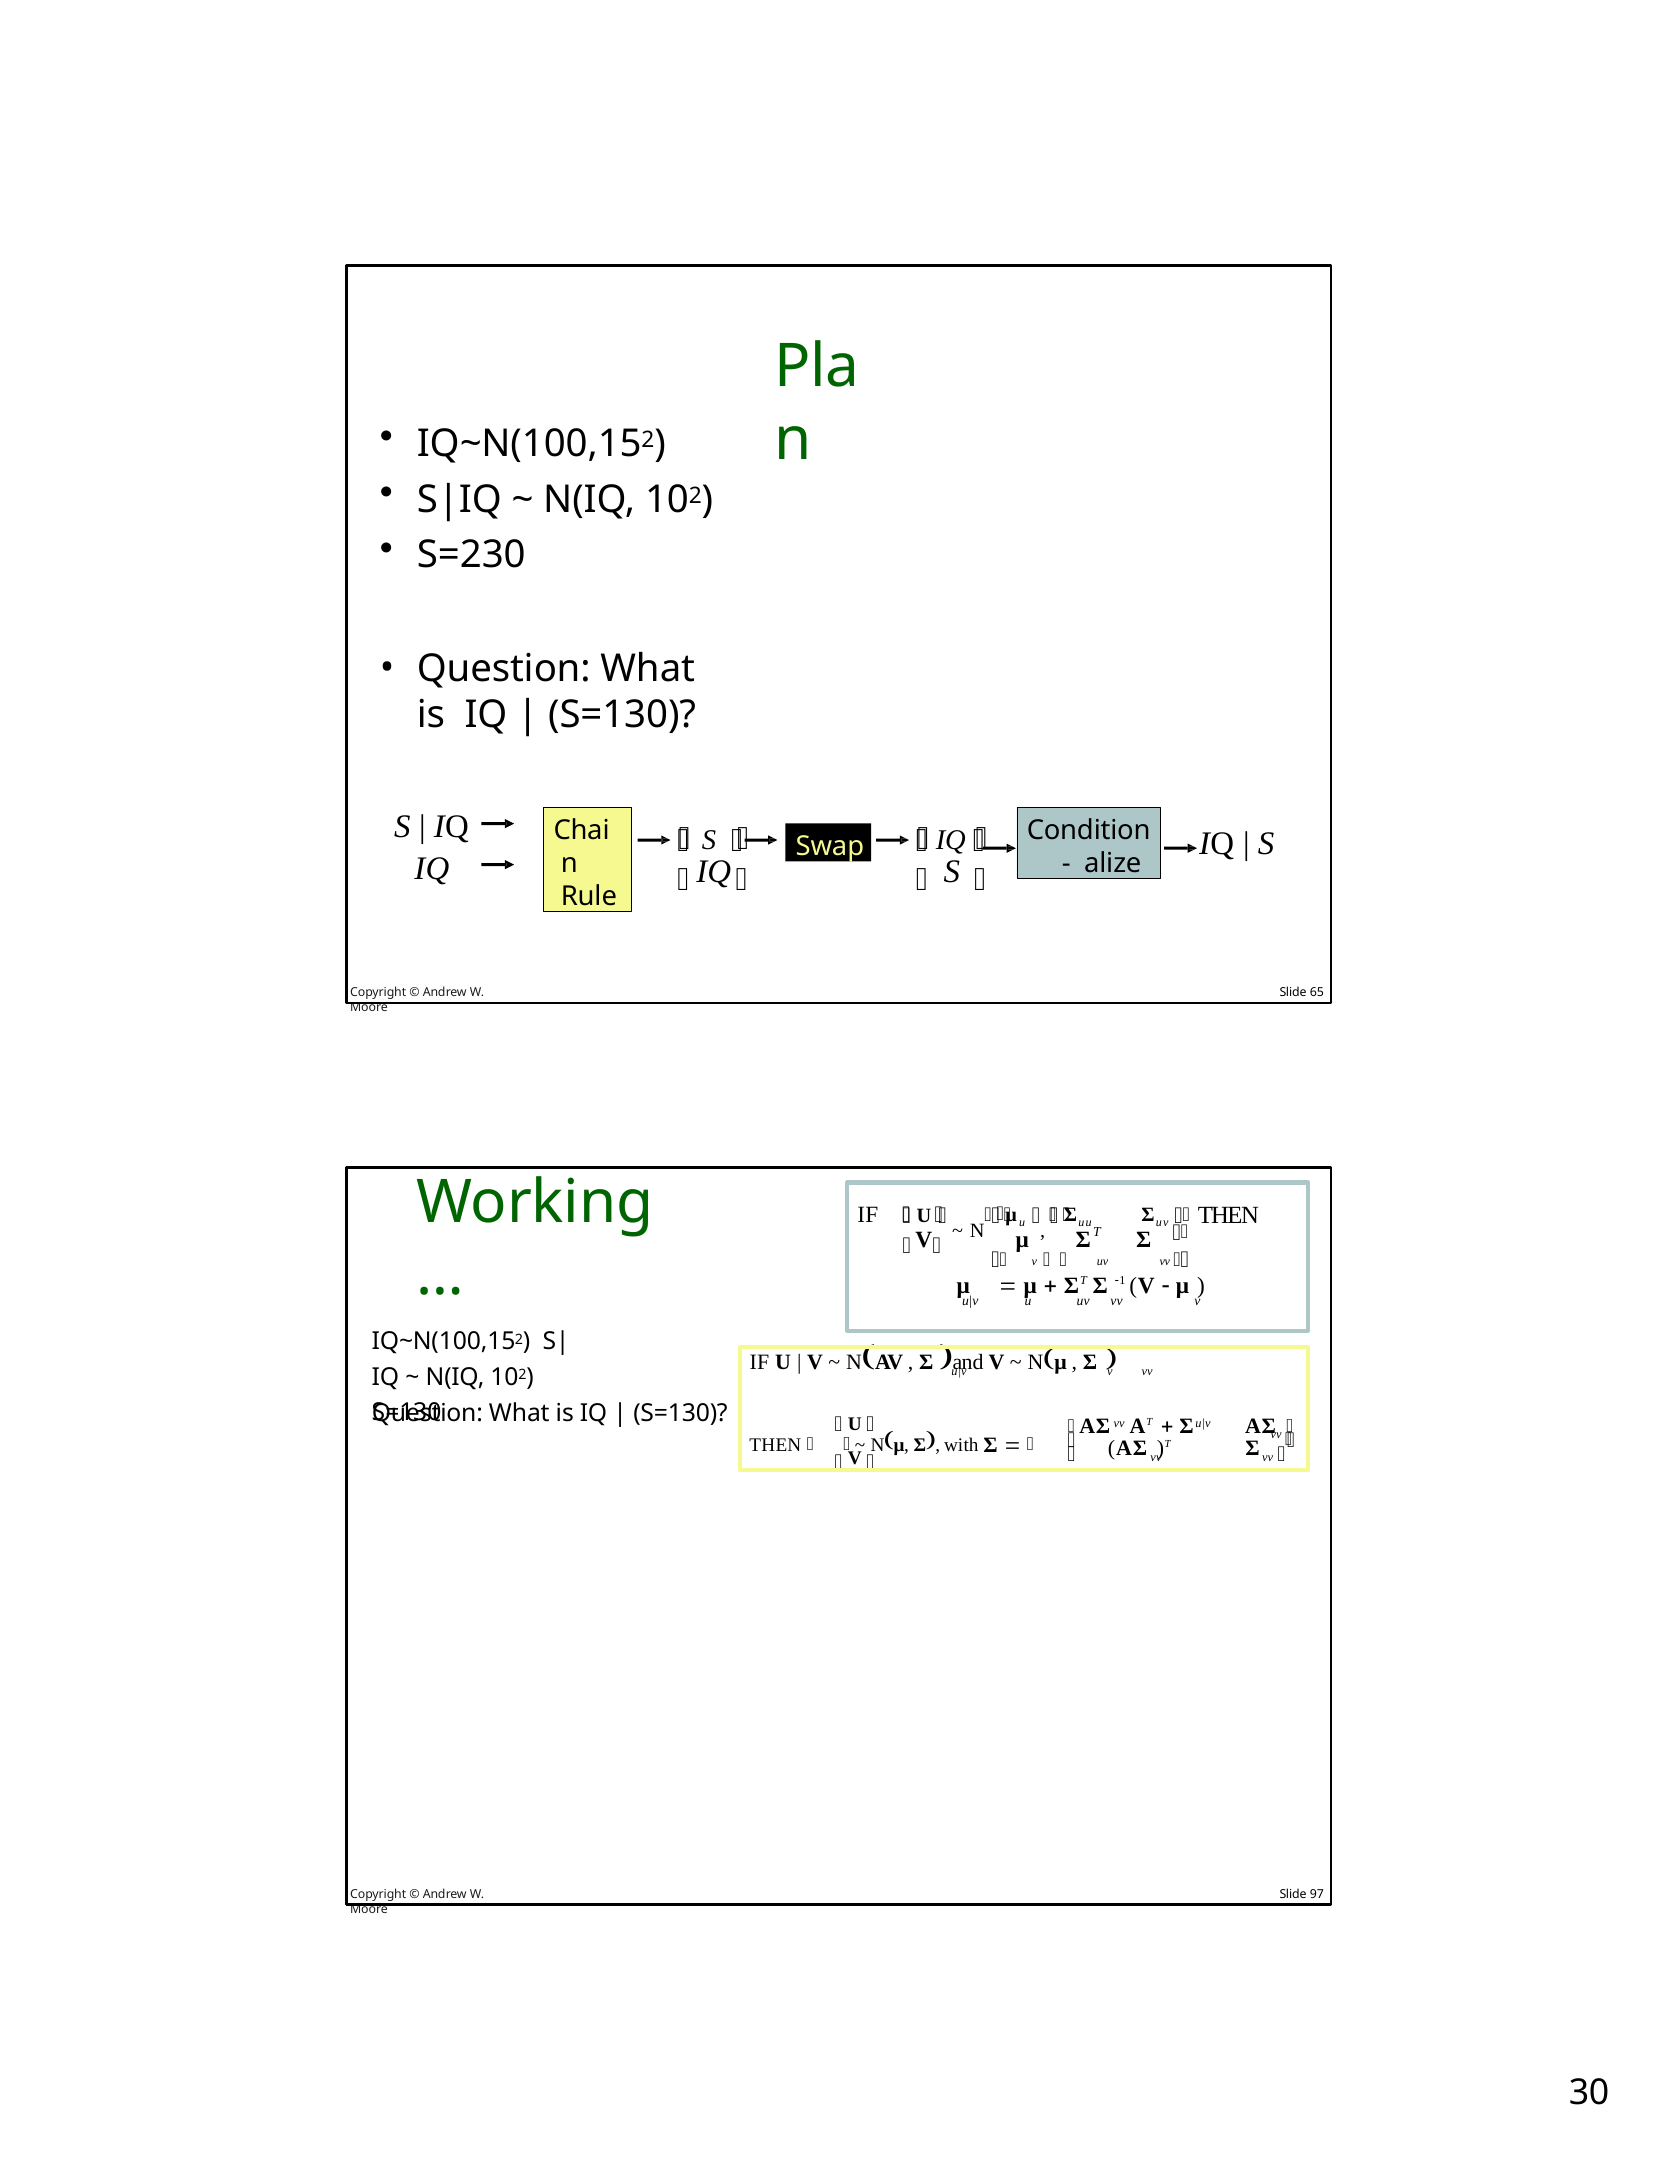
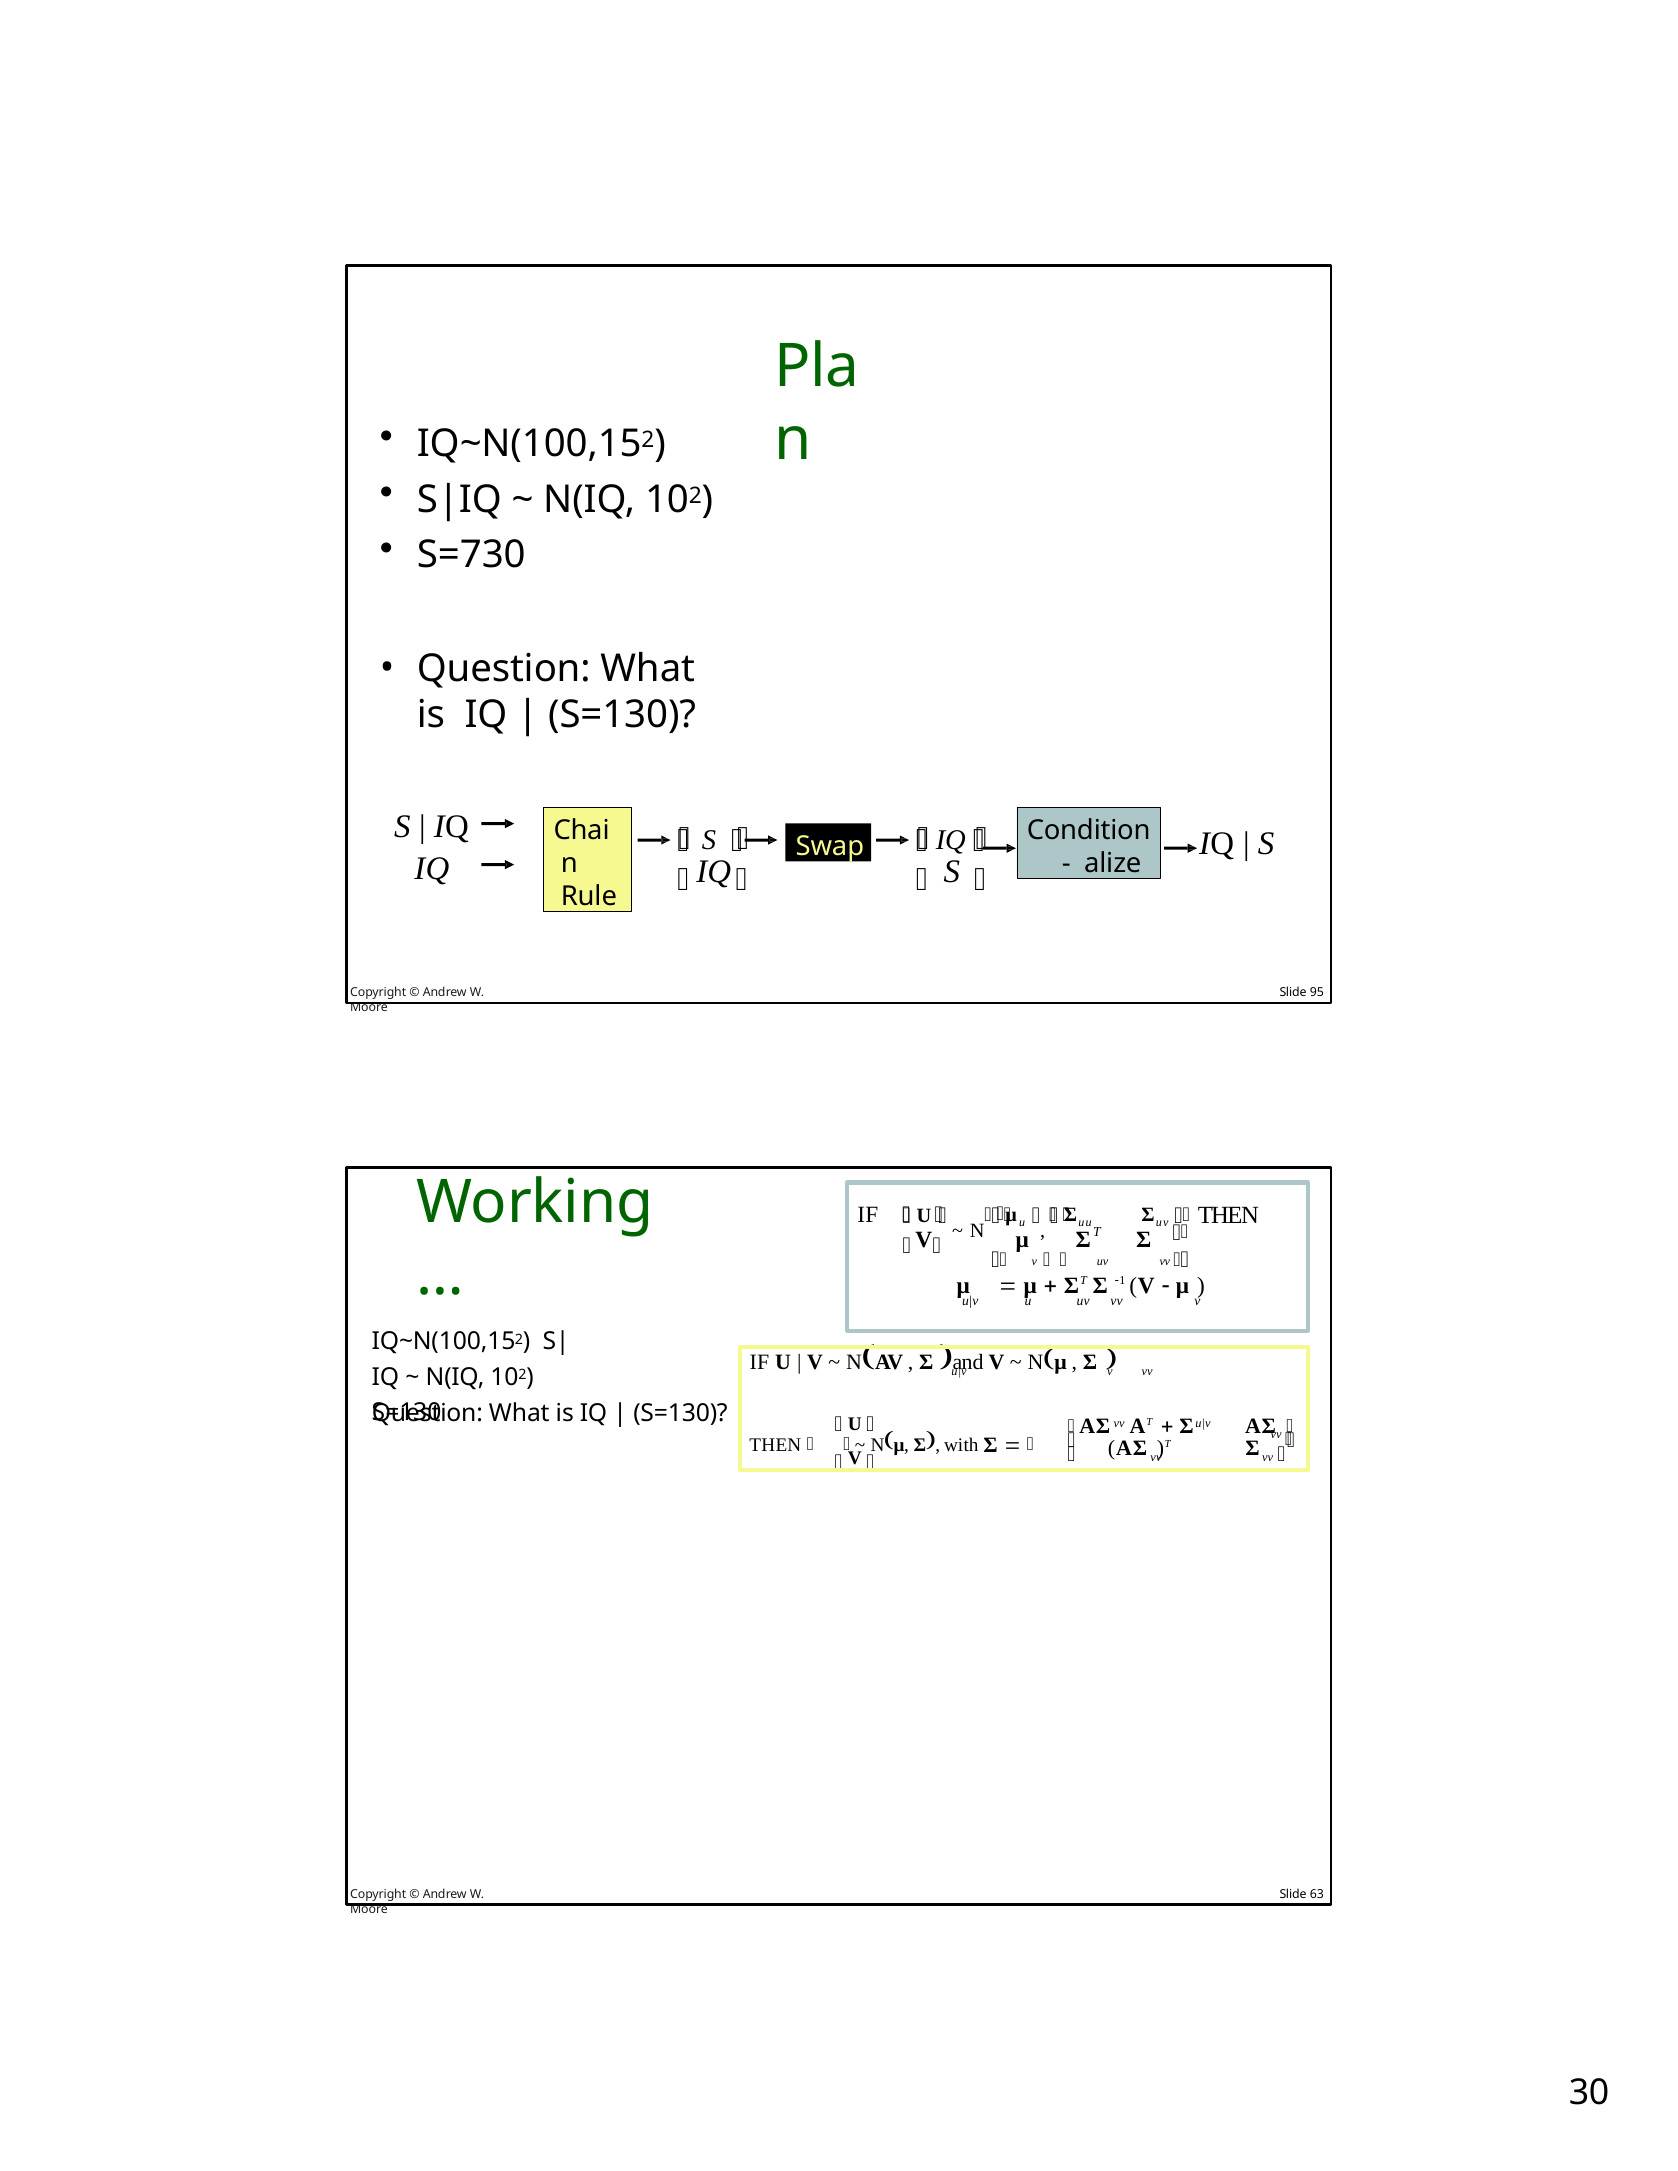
S=230: S=230 -> S=730
65: 65 -> 95
97: 97 -> 63
